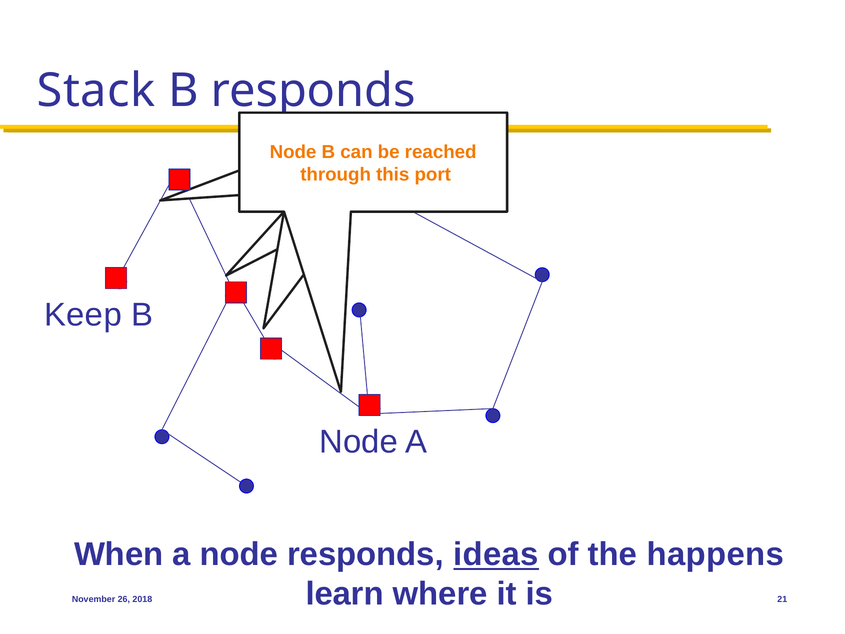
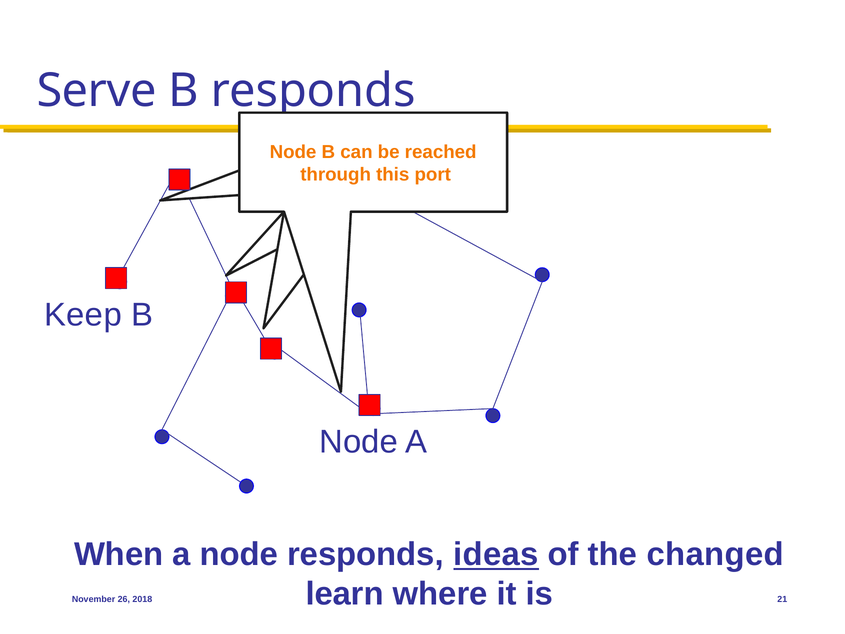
Stack: Stack -> Serve
happens: happens -> changed
